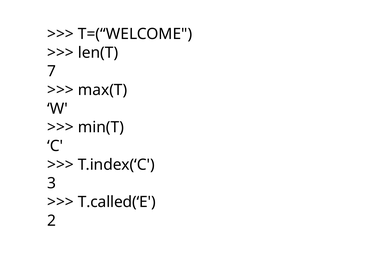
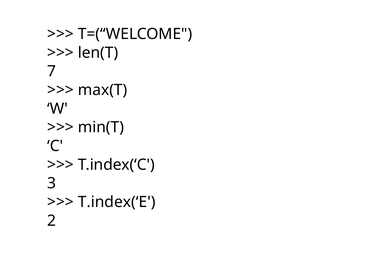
T.called(‘E: T.called(‘E -> T.index(‘E
